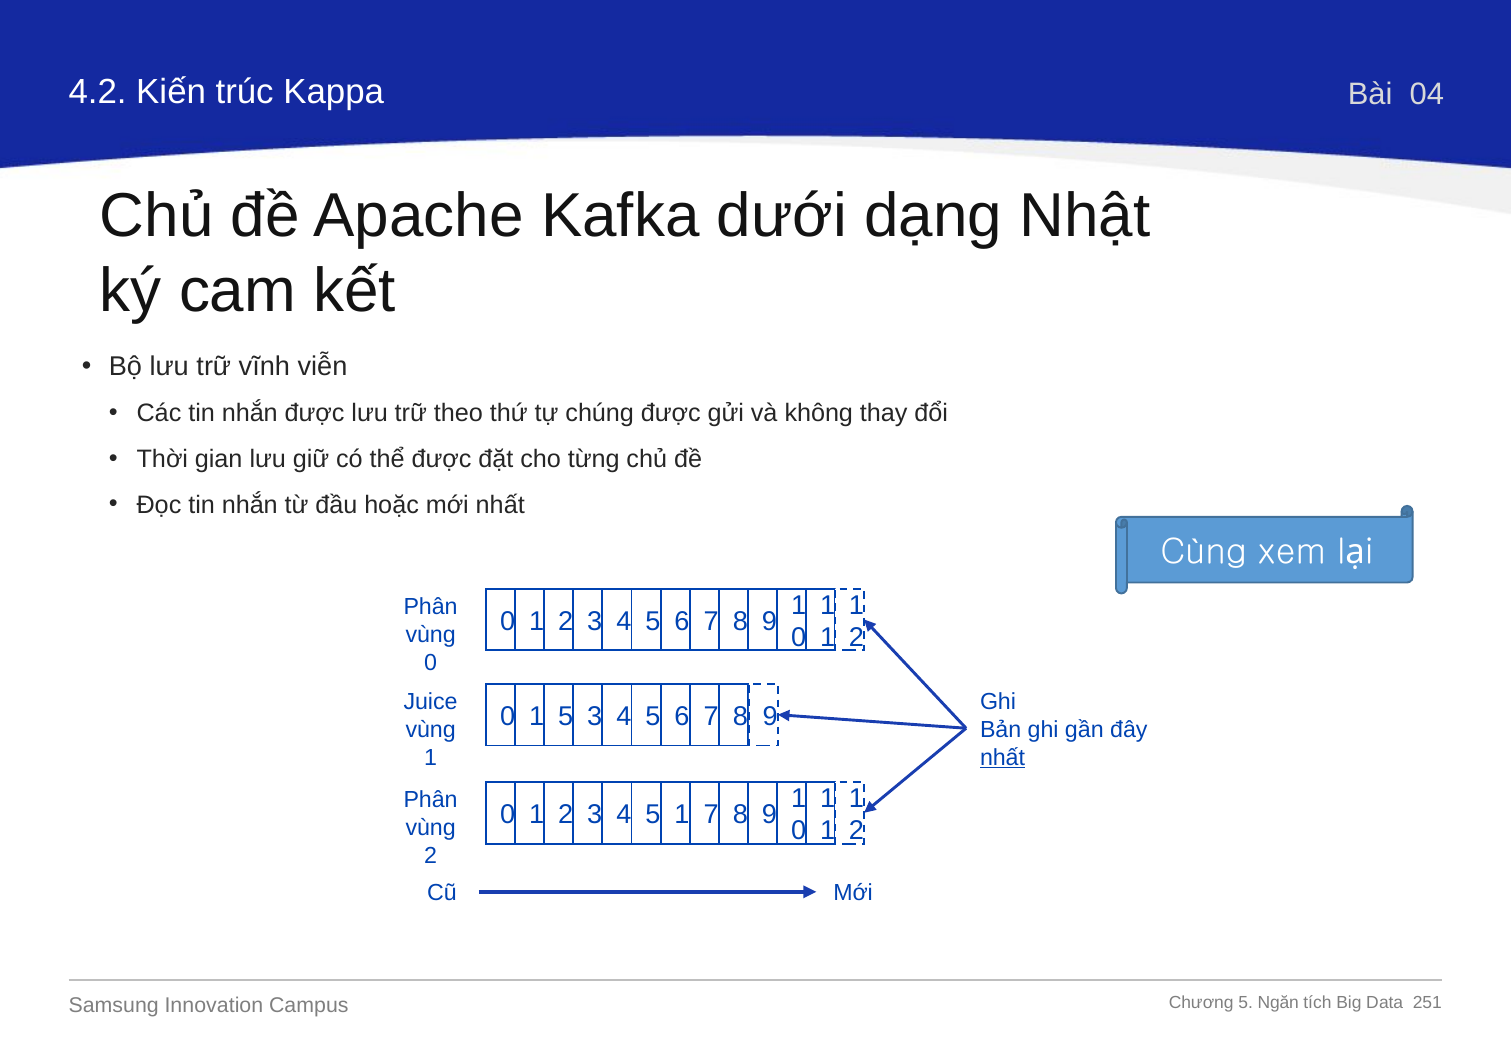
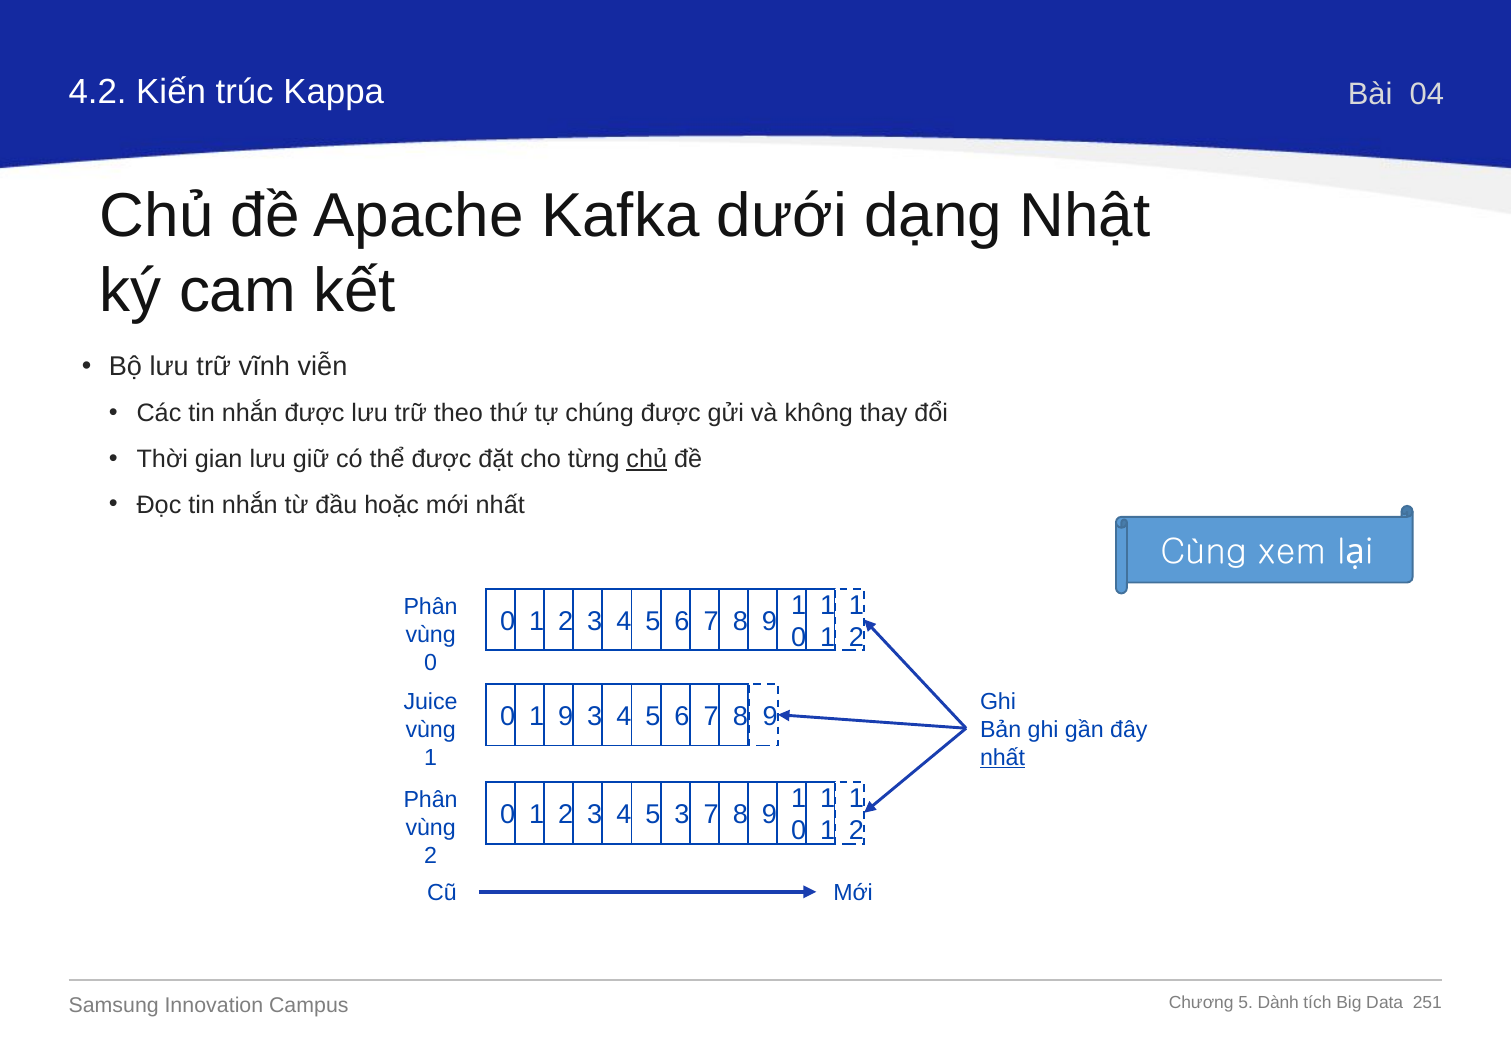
chủ at (647, 459) underline: none -> present
1 5: 5 -> 9
5 1: 1 -> 3
Ngăn: Ngăn -> Dành
